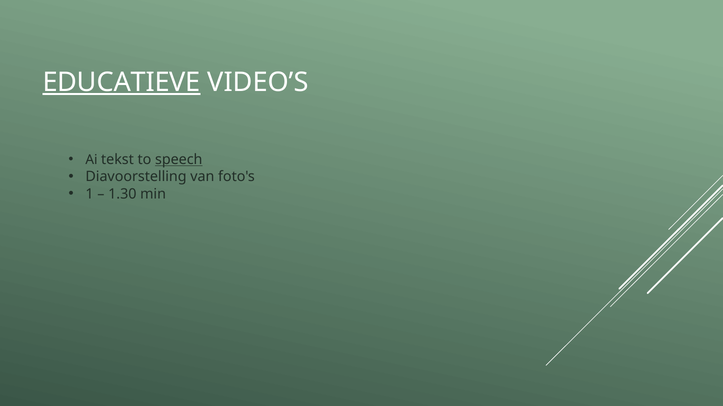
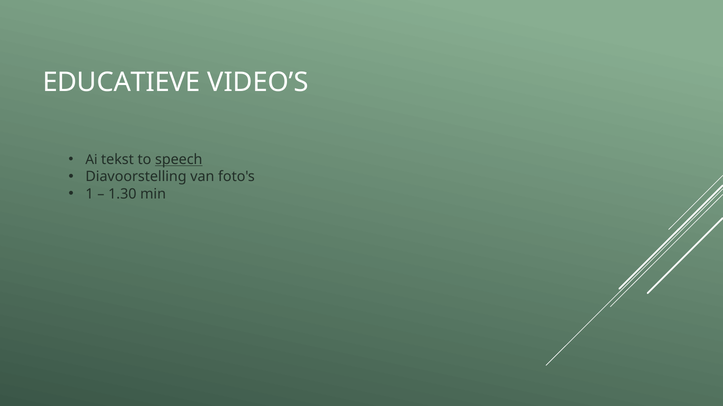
EDUCATIEVE underline: present -> none
